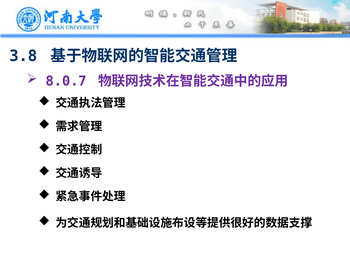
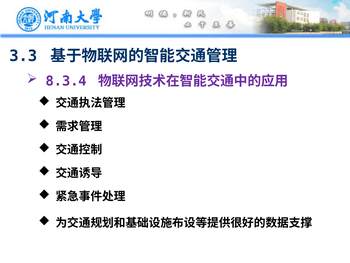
3.8: 3.8 -> 3.3
8.0.7: 8.0.7 -> 8.3.4
